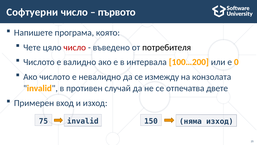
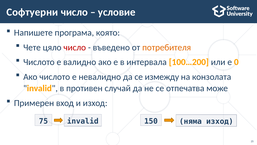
първото: първото -> условиe
потребителя colour: black -> orange
двете: двете -> може
